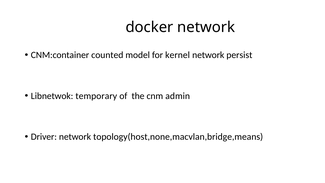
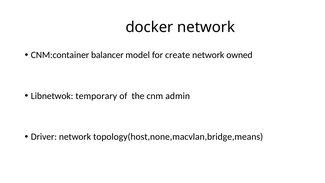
counted: counted -> balancer
kernel: kernel -> create
persist: persist -> owned
